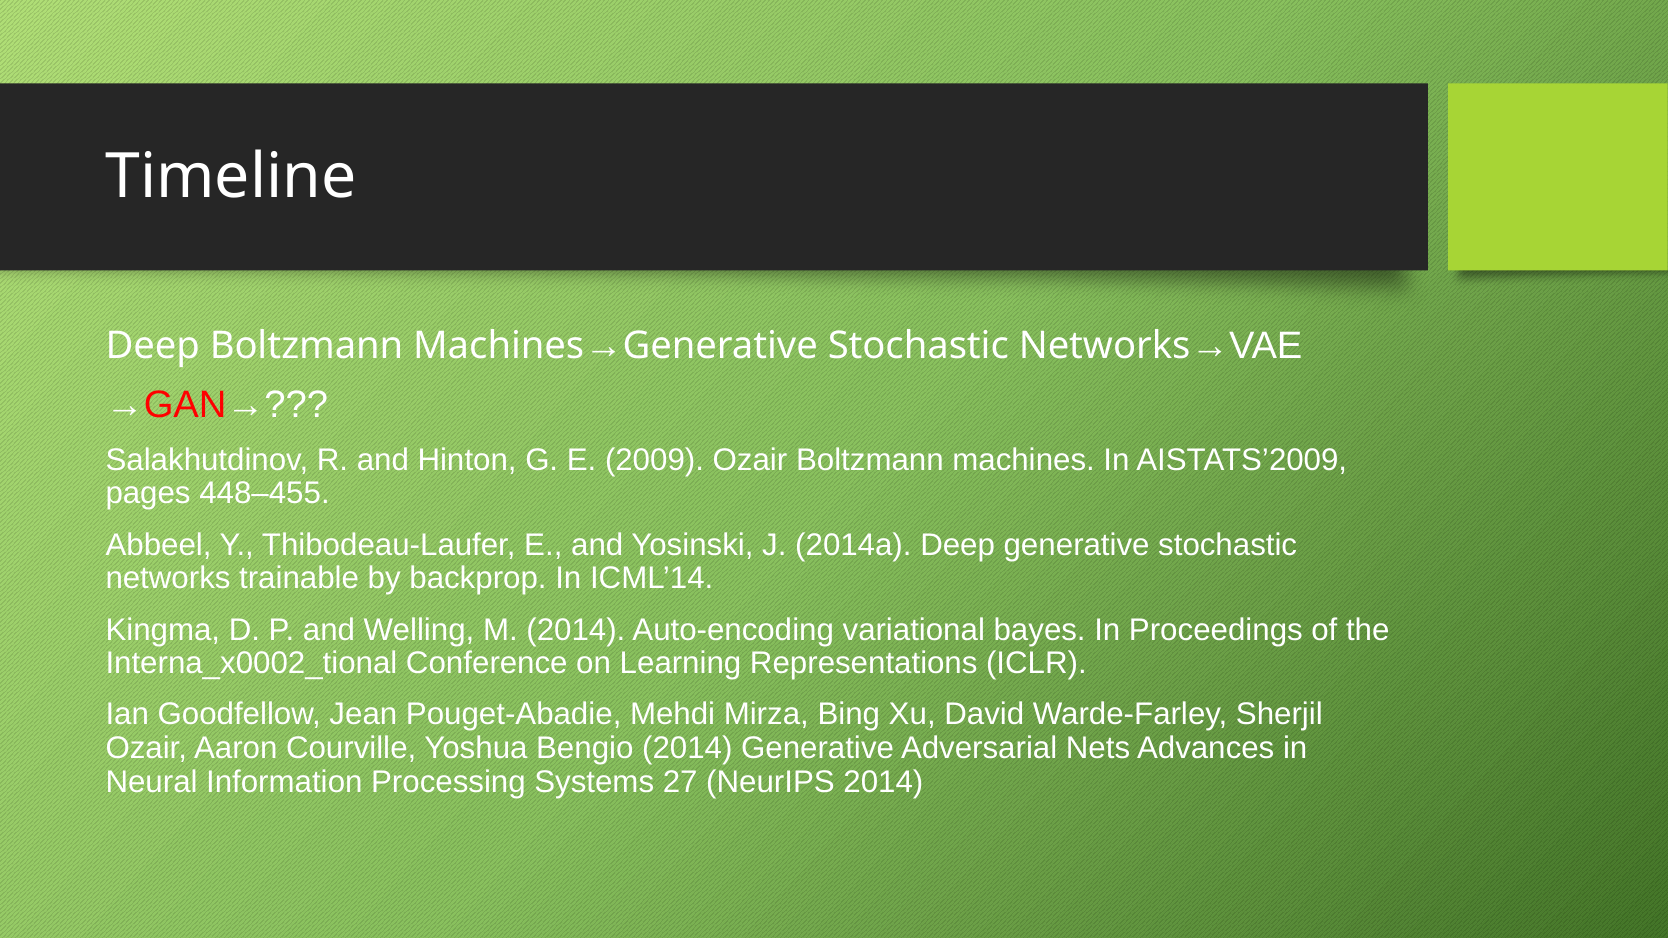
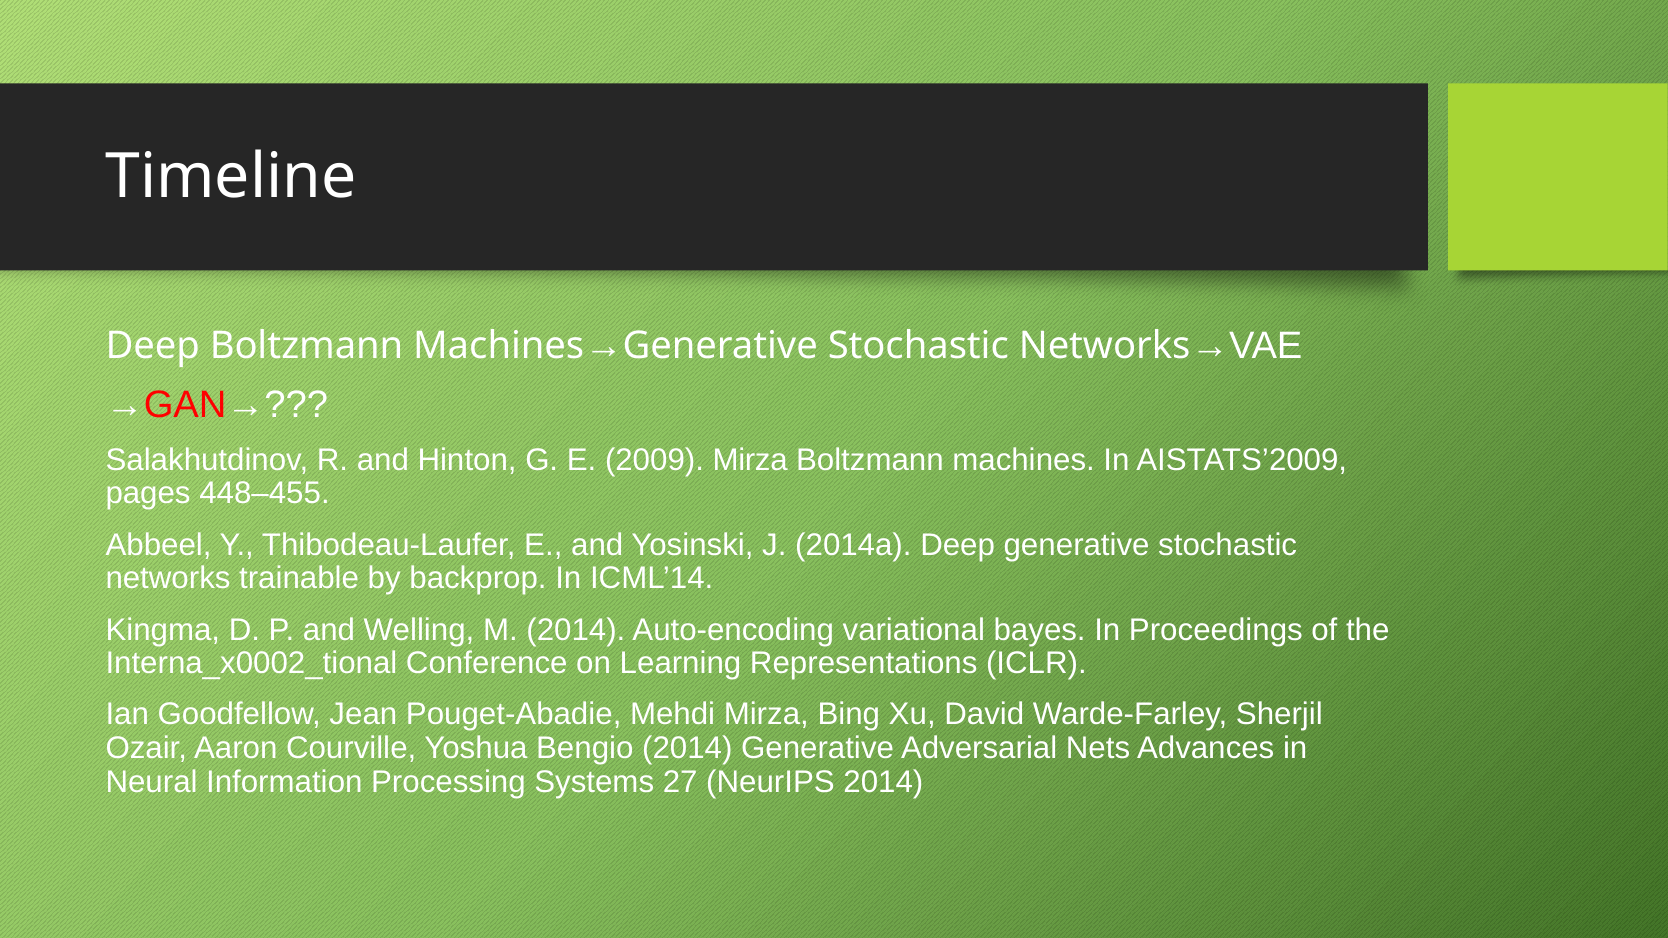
2009 Ozair: Ozair -> Mirza
